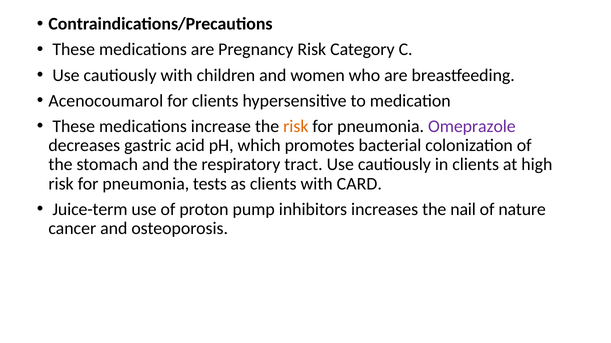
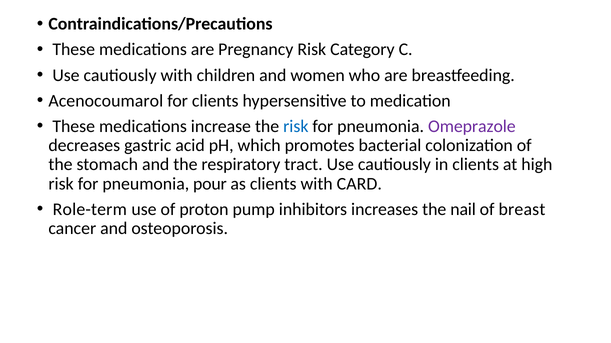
risk at (296, 126) colour: orange -> blue
tests: tests -> pour
Juice-term: Juice-term -> Role-term
nature: nature -> breast
